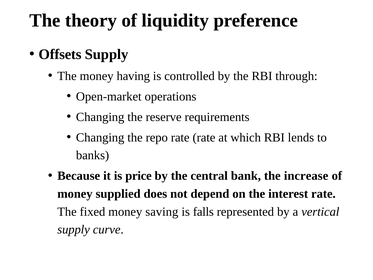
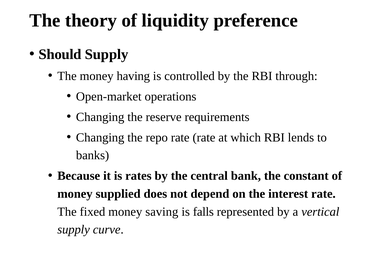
Offsets: Offsets -> Should
price: price -> rates
increase: increase -> constant
